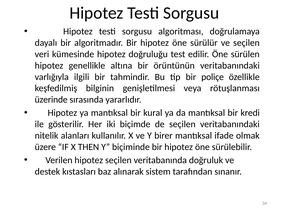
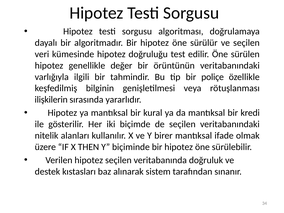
altına: altına -> değer
üzerinde: üzerinde -> ilişkilerin
